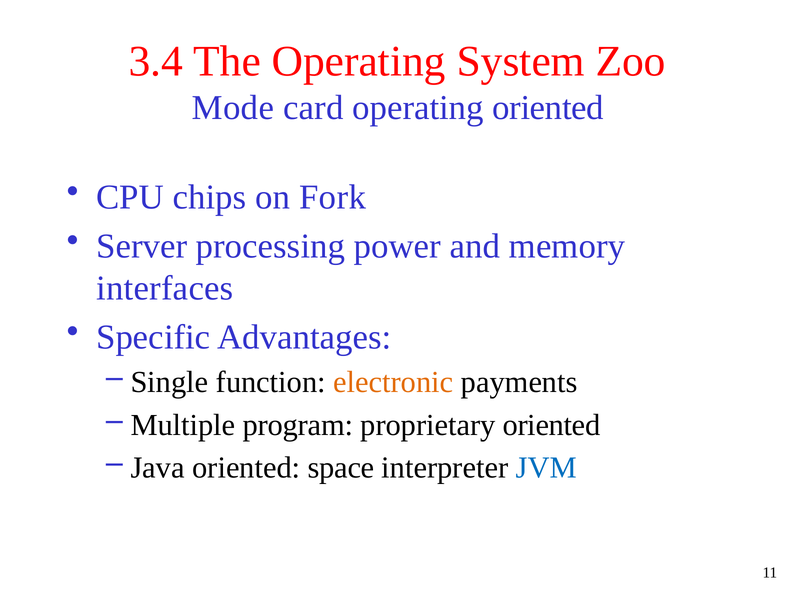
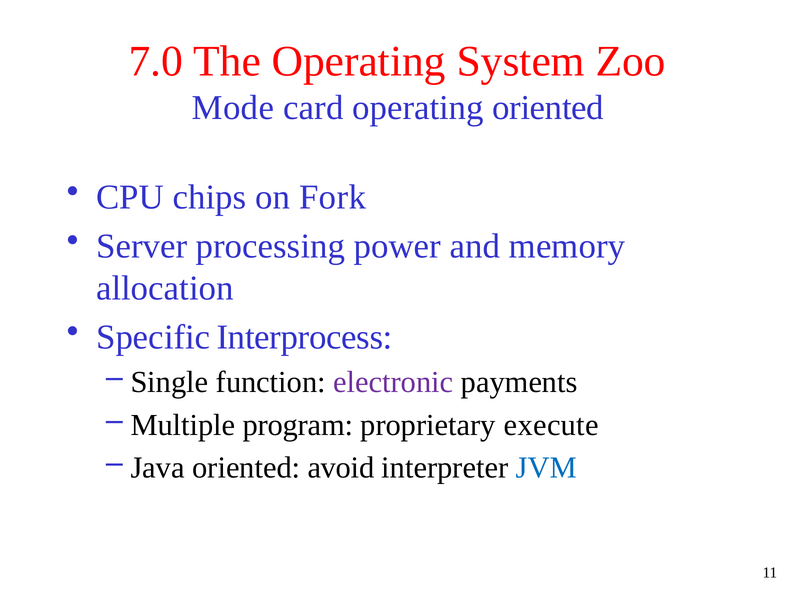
3.4: 3.4 -> 7.0
interfaces: interfaces -> allocation
Advantages: Advantages -> Interprocess
electronic colour: orange -> purple
proprietary oriented: oriented -> execute
space: space -> avoid
